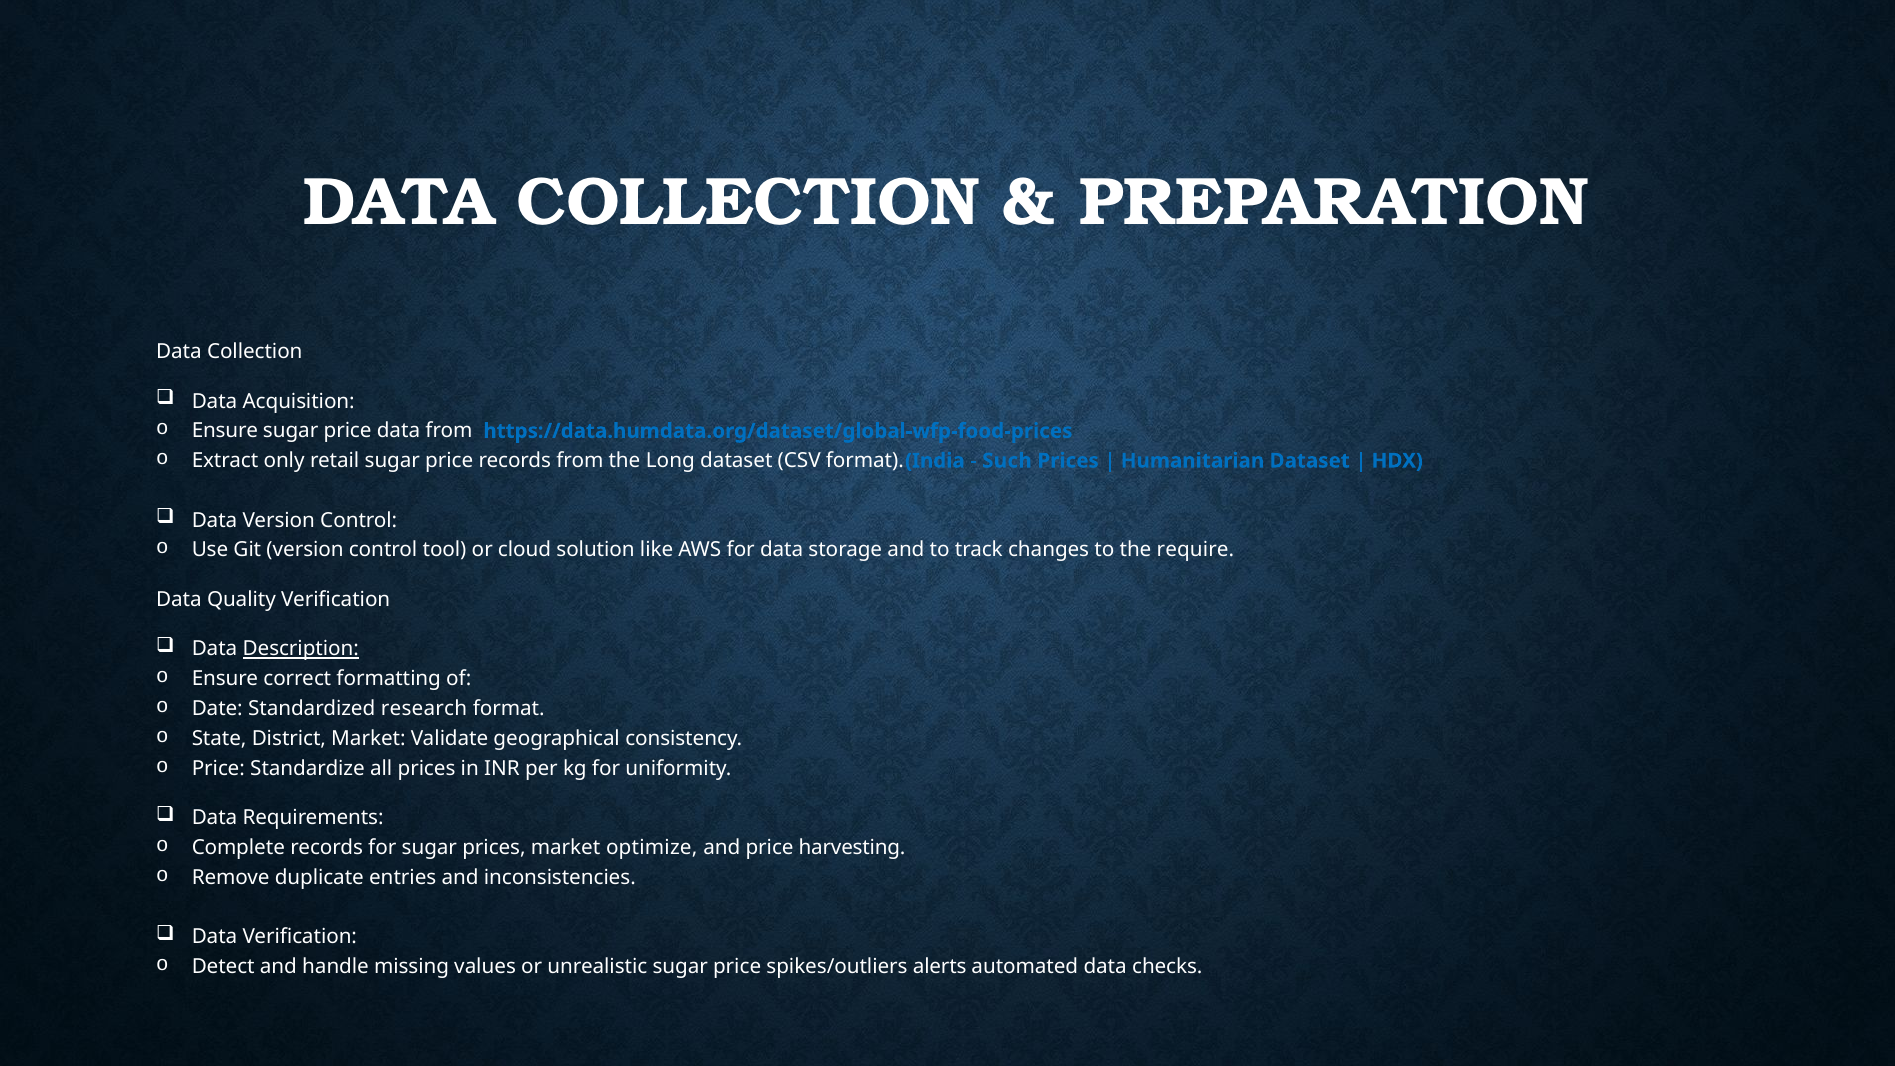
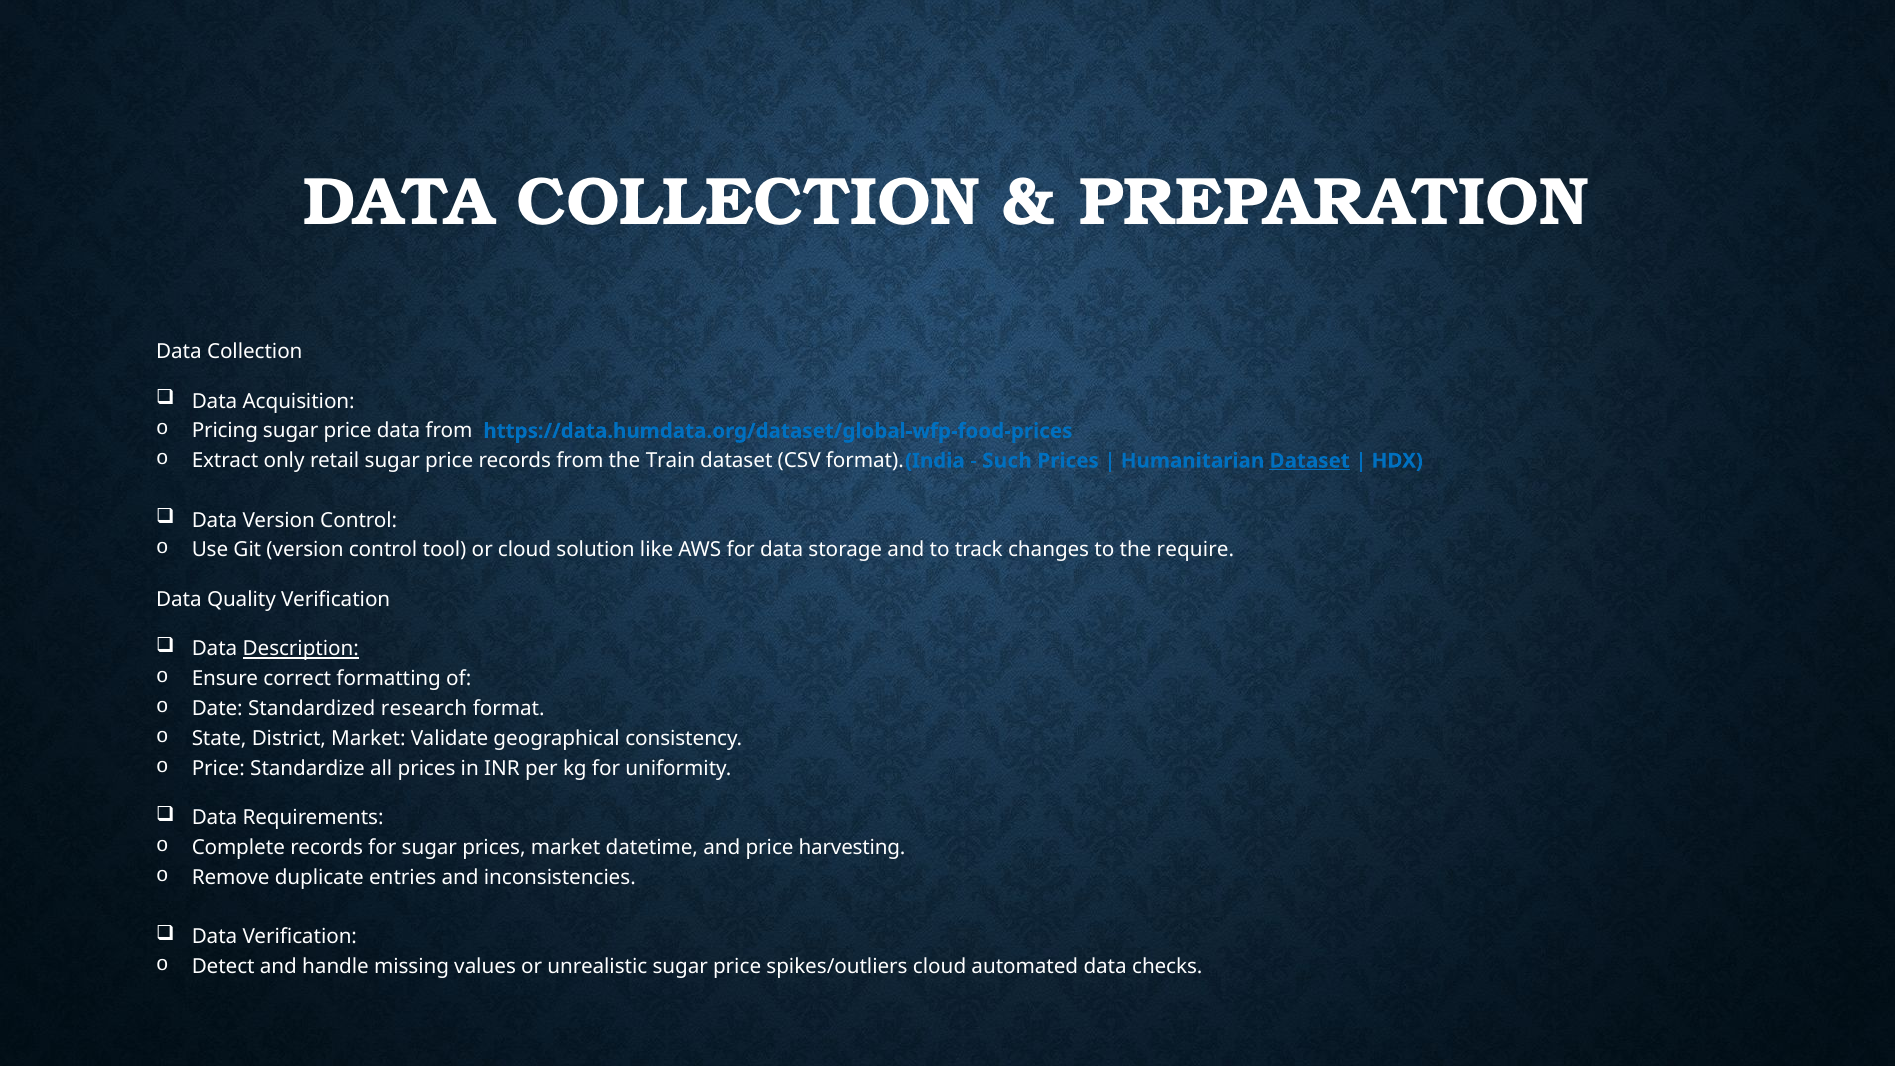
Ensure at (225, 431): Ensure -> Pricing
Long: Long -> Train
Dataset at (1310, 461) underline: none -> present
optimize: optimize -> datetime
spikes/outliers alerts: alerts -> cloud
